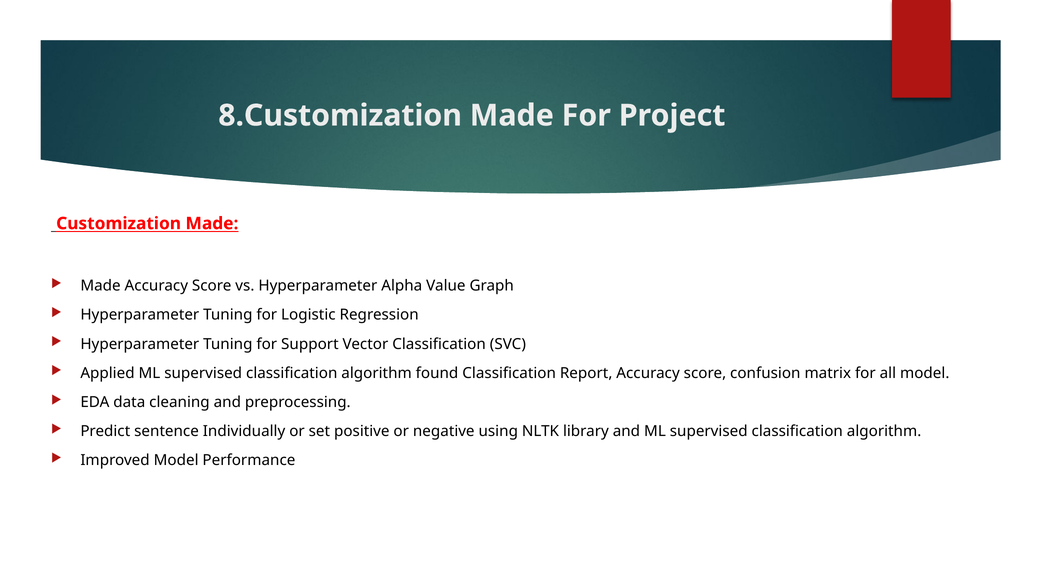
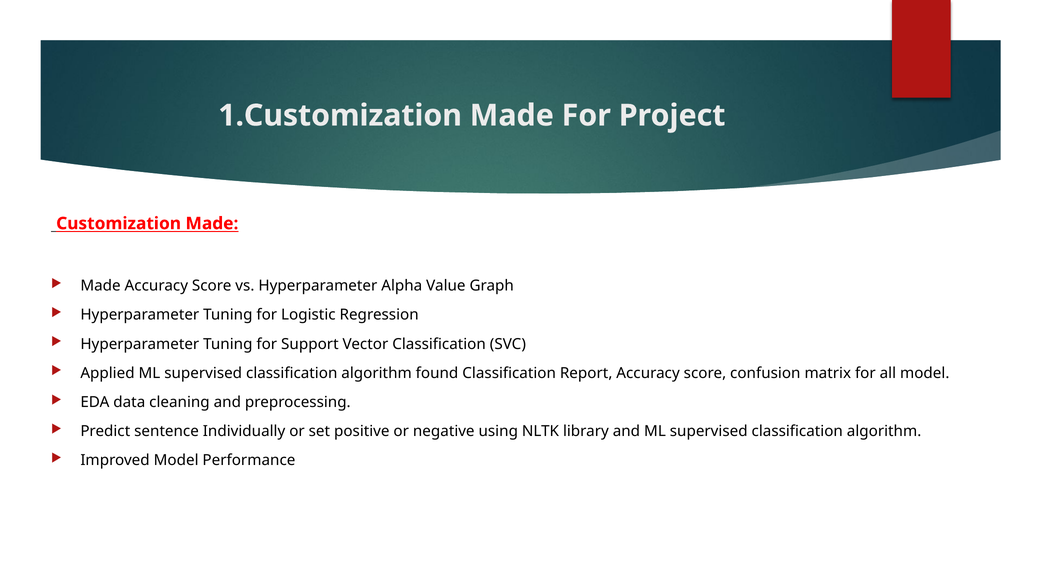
8.Customization: 8.Customization -> 1.Customization
